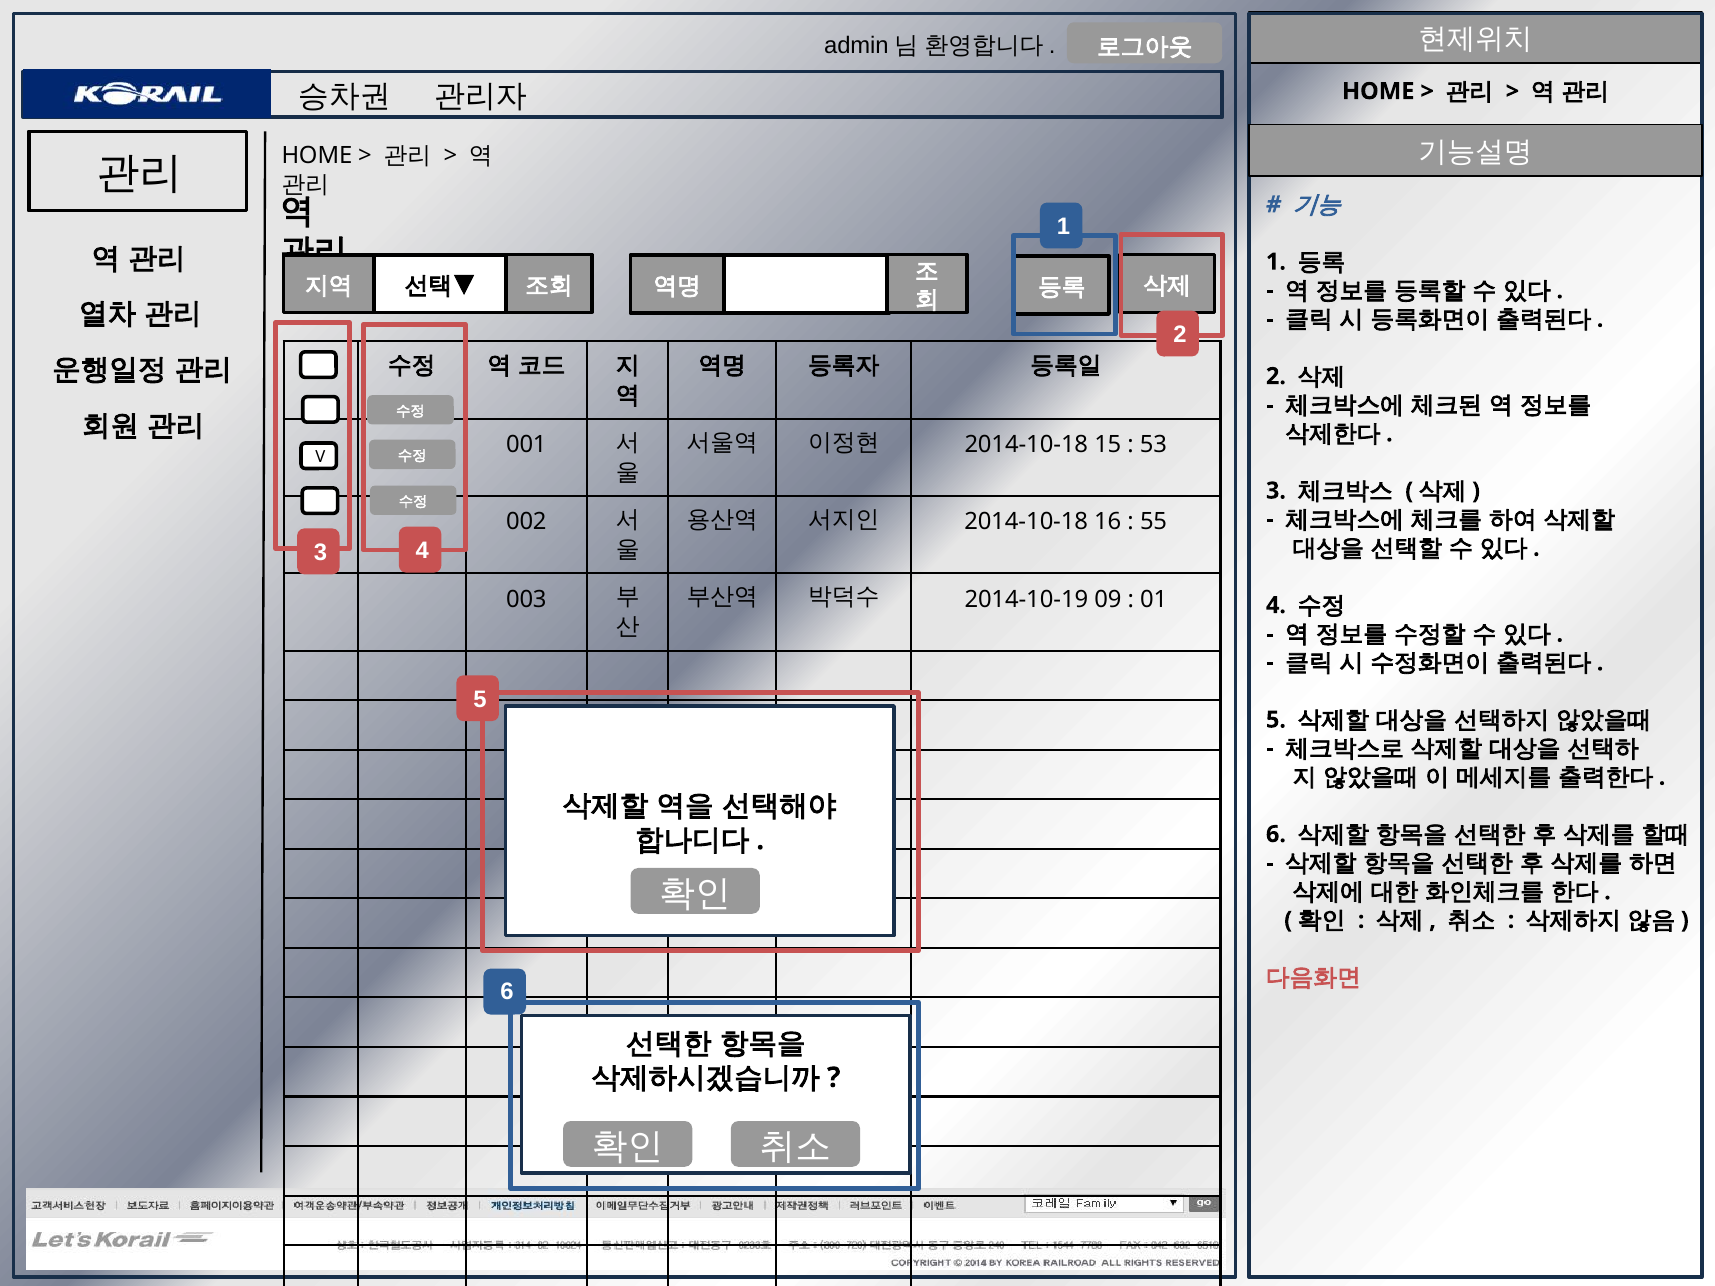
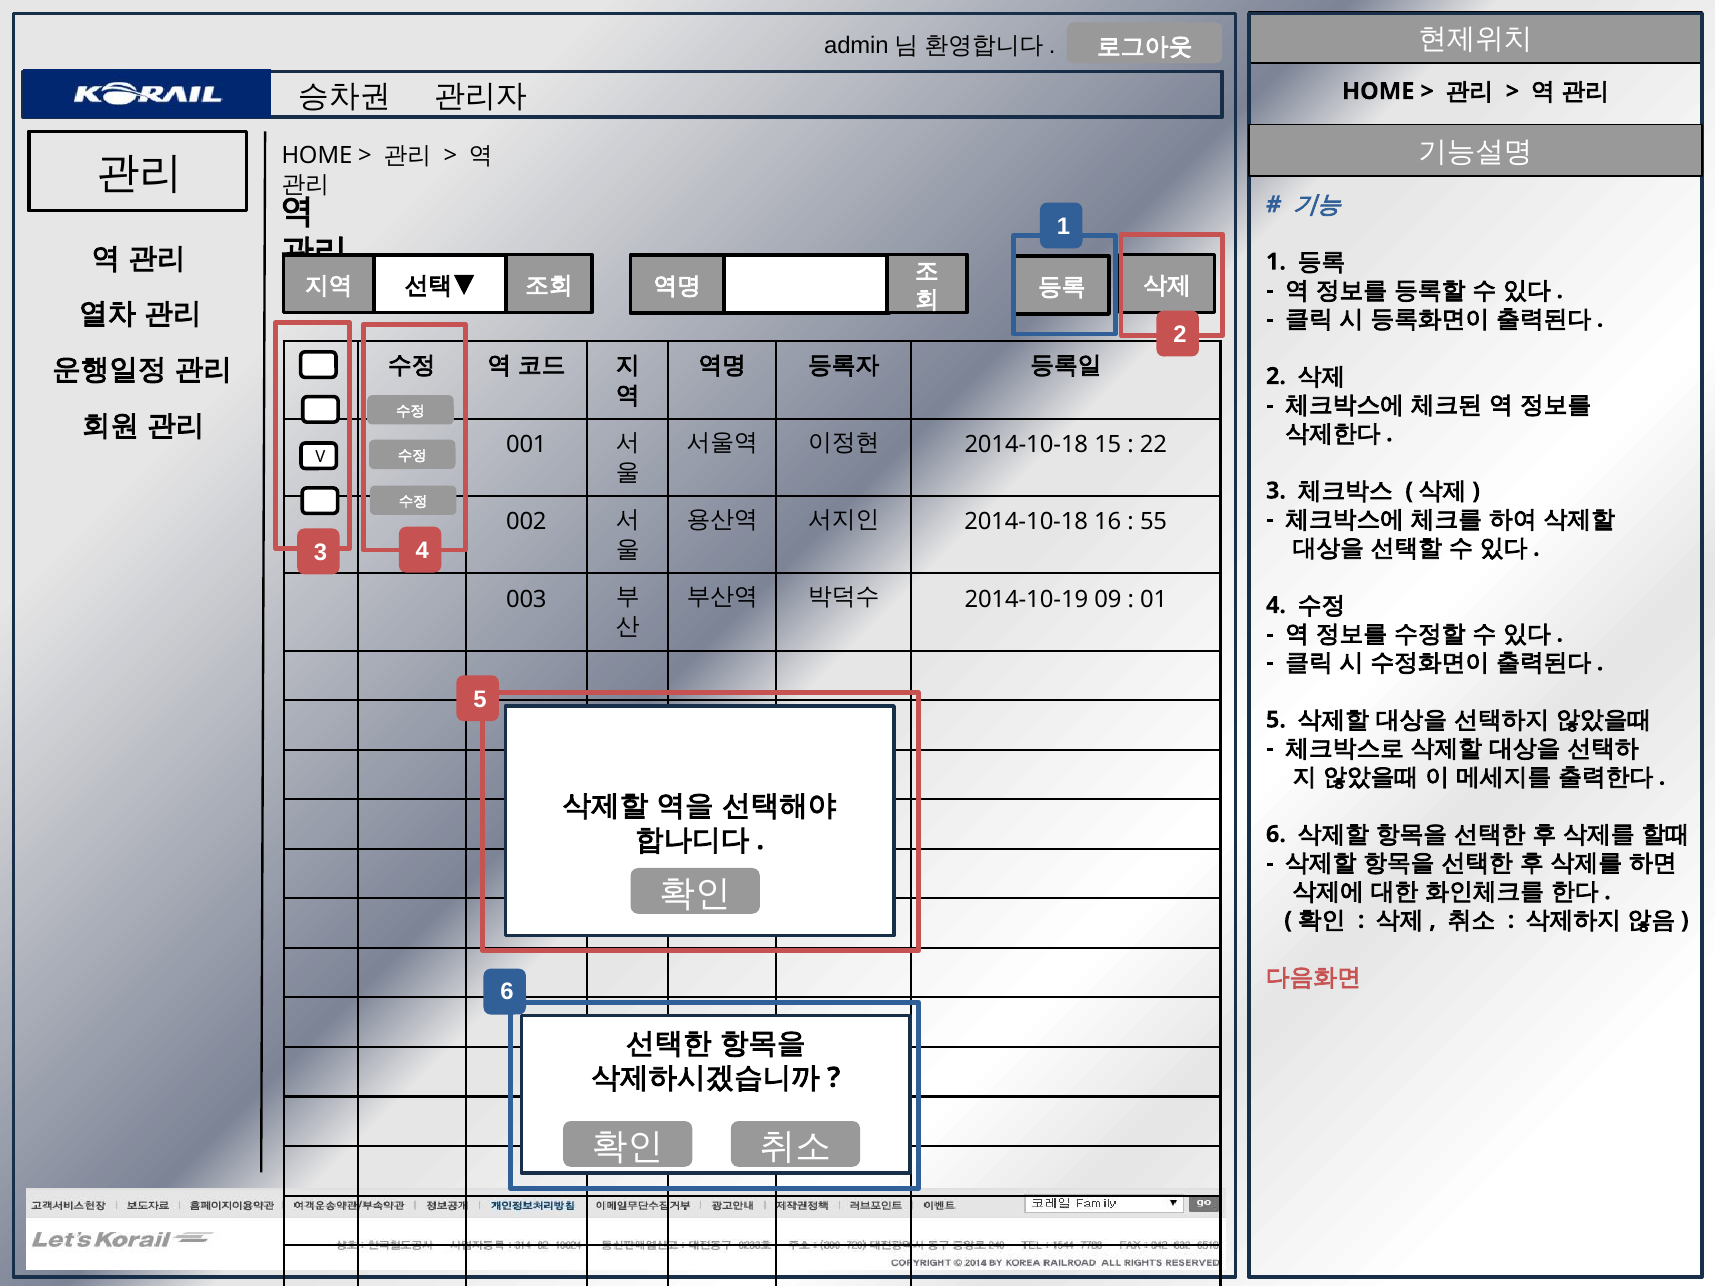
53: 53 -> 22
